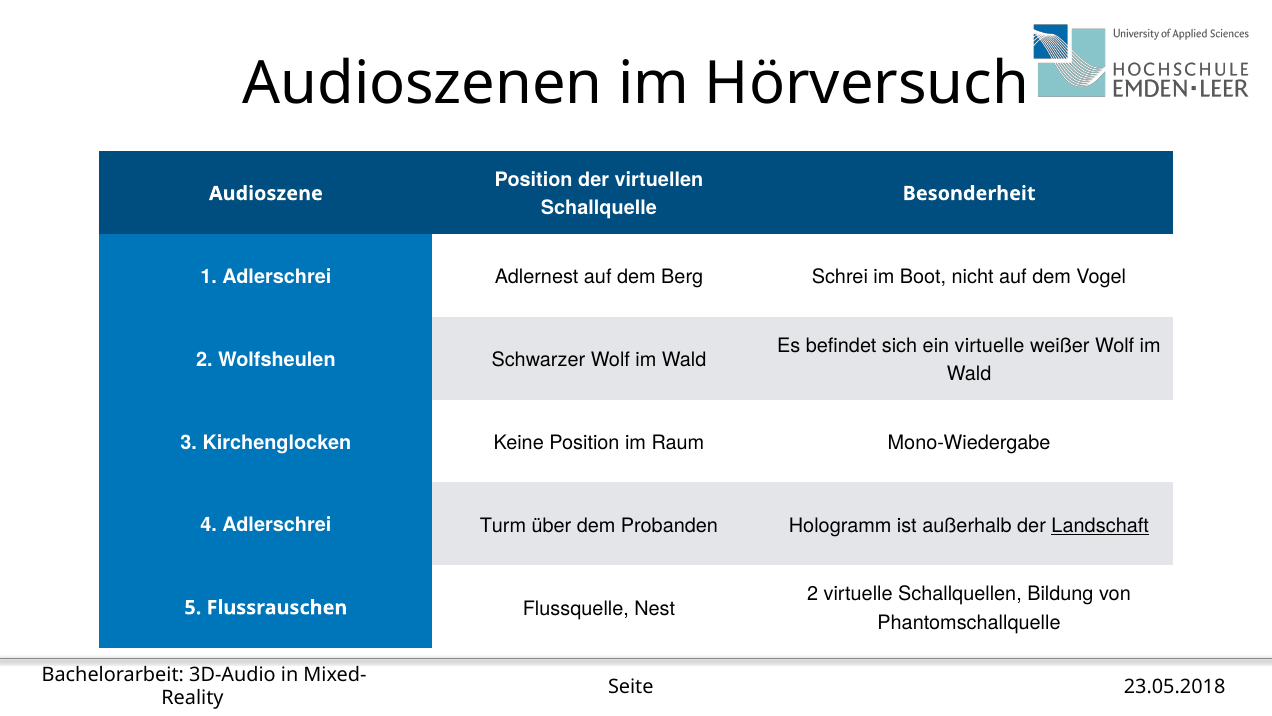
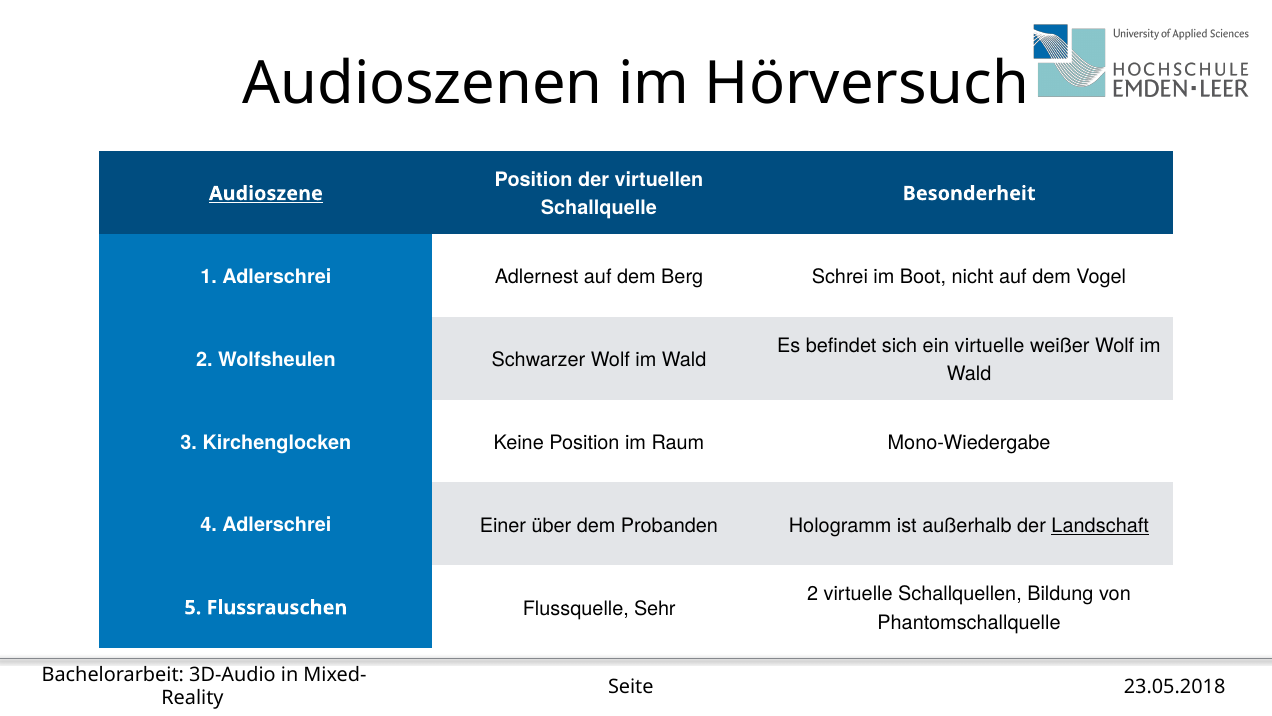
Audioszene underline: none -> present
Turm: Turm -> Einer
Nest: Nest -> Sehr
